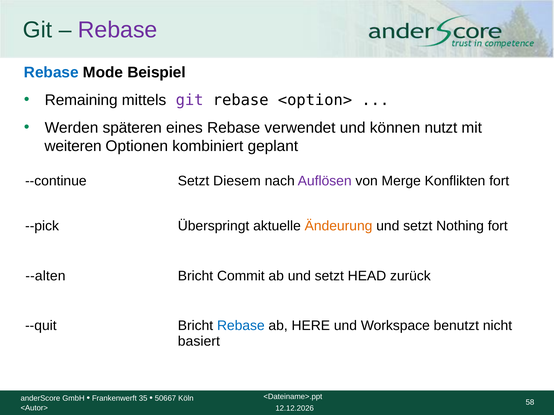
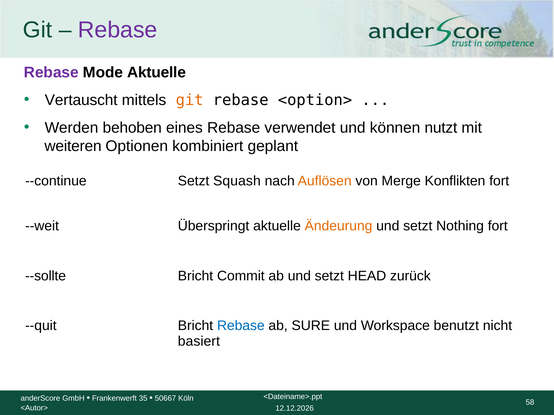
Rebase at (51, 73) colour: blue -> purple
Mode Beispiel: Beispiel -> Aktuelle
Remaining: Remaining -> Vertauscht
git at (190, 100) colour: purple -> orange
späteren: späteren -> behoben
Diesem: Diesem -> Squash
Auflösen colour: purple -> orange
--pick: --pick -> --weit
--alten: --alten -> --sollte
HERE: HERE -> SURE
